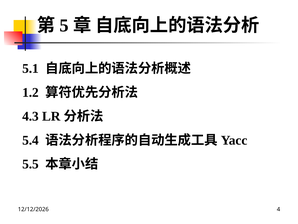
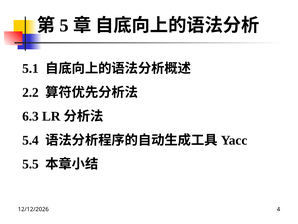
1.2: 1.2 -> 2.2
4.3: 4.3 -> 6.3
